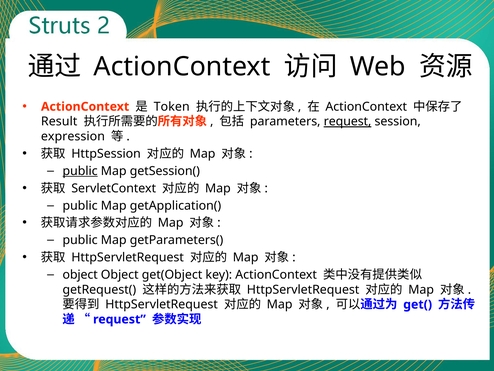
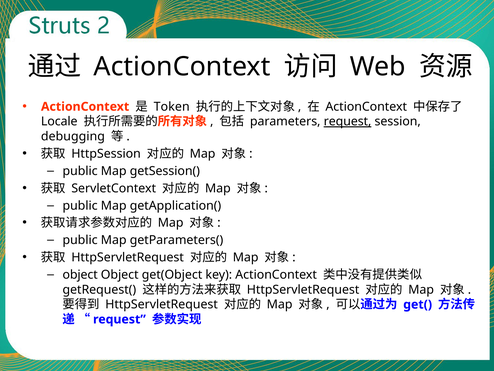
Result: Result -> Locale
expression: expression -> debugging
public at (80, 171) underline: present -> none
